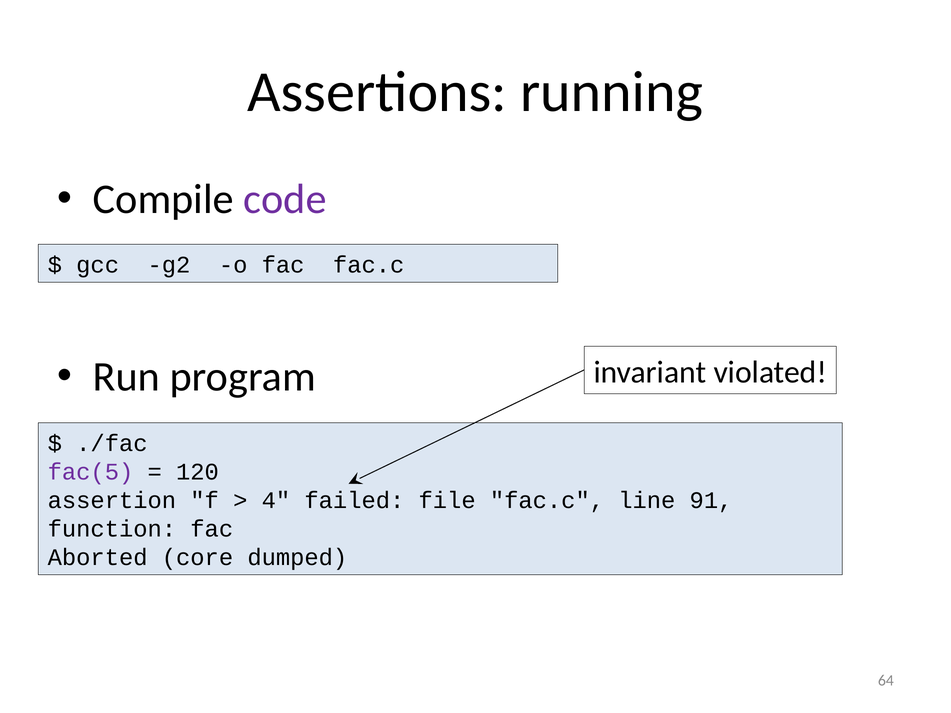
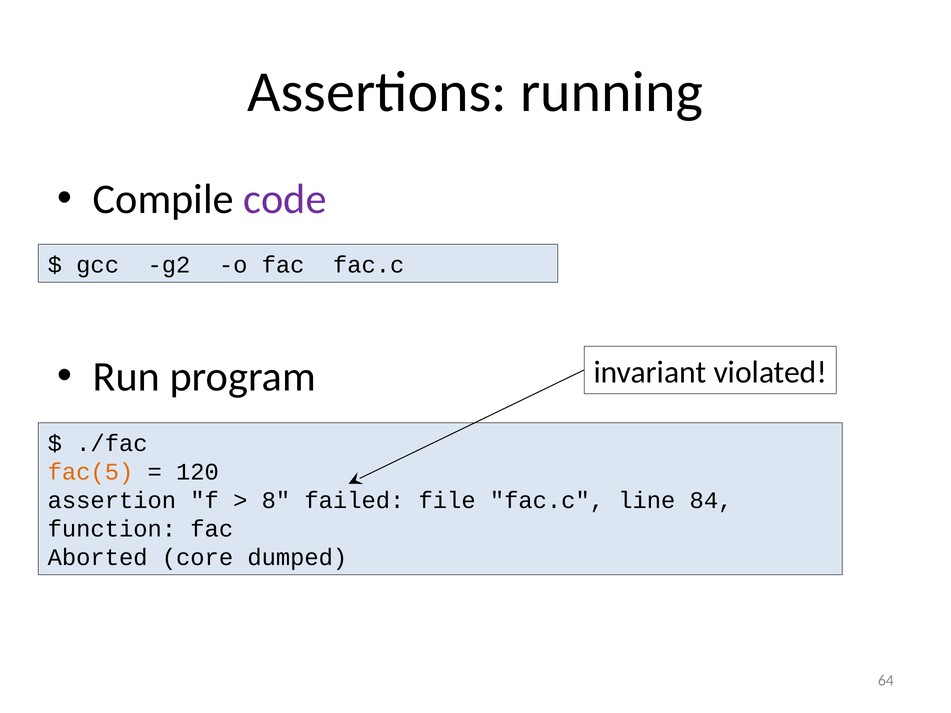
fac(5 colour: purple -> orange
4: 4 -> 8
91: 91 -> 84
